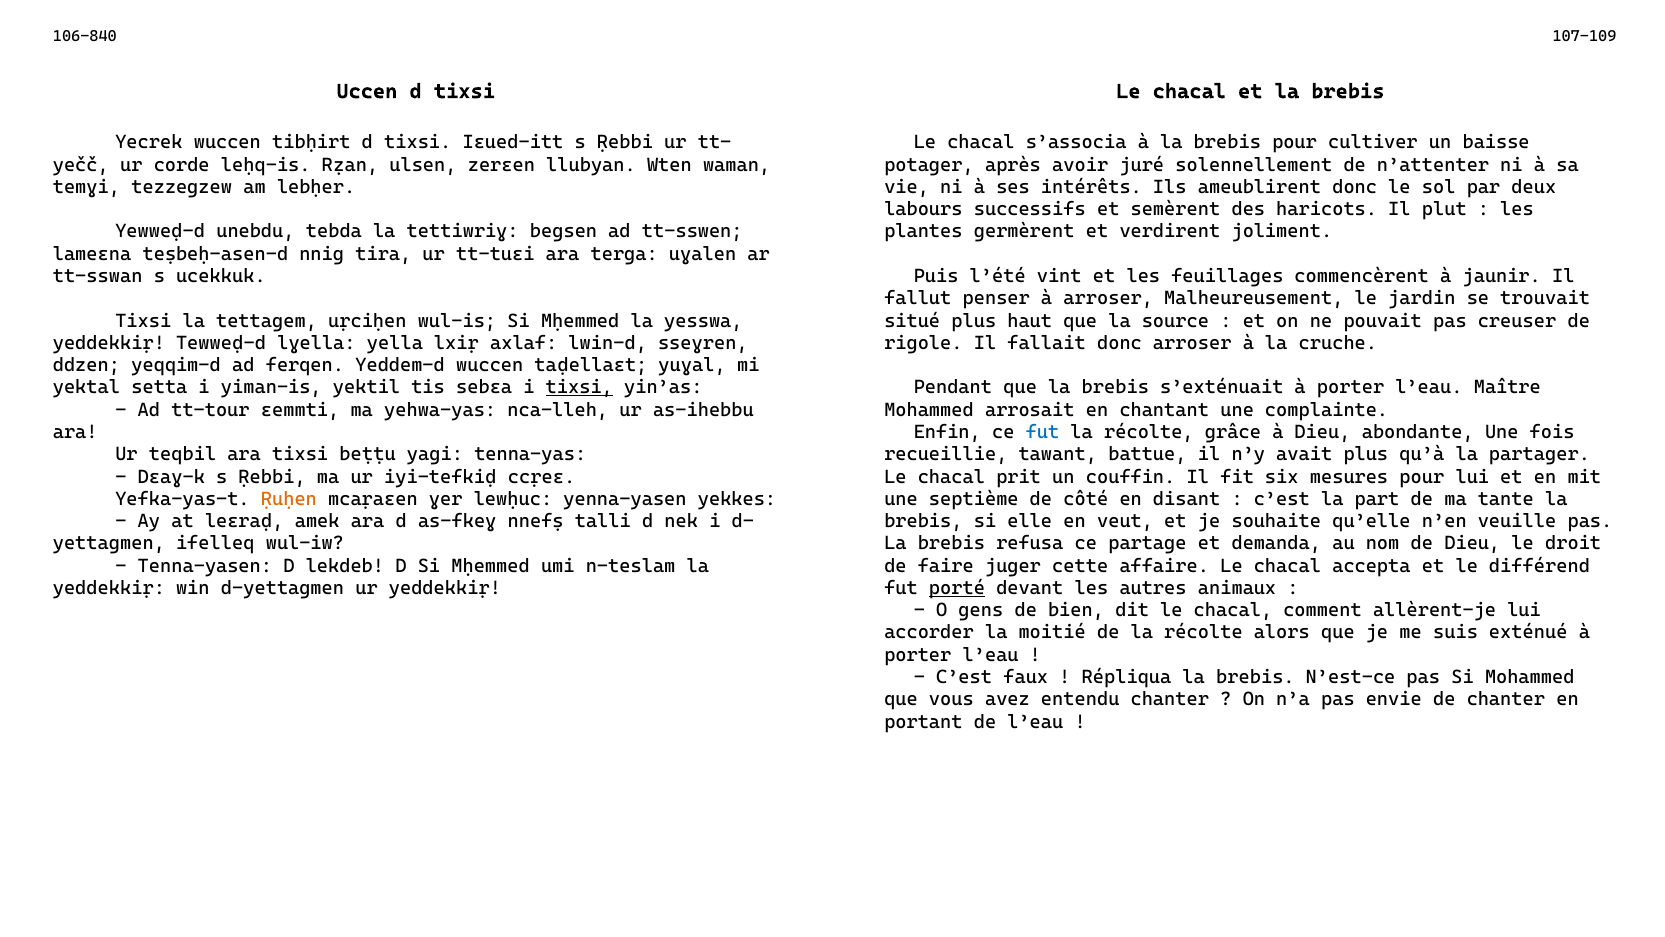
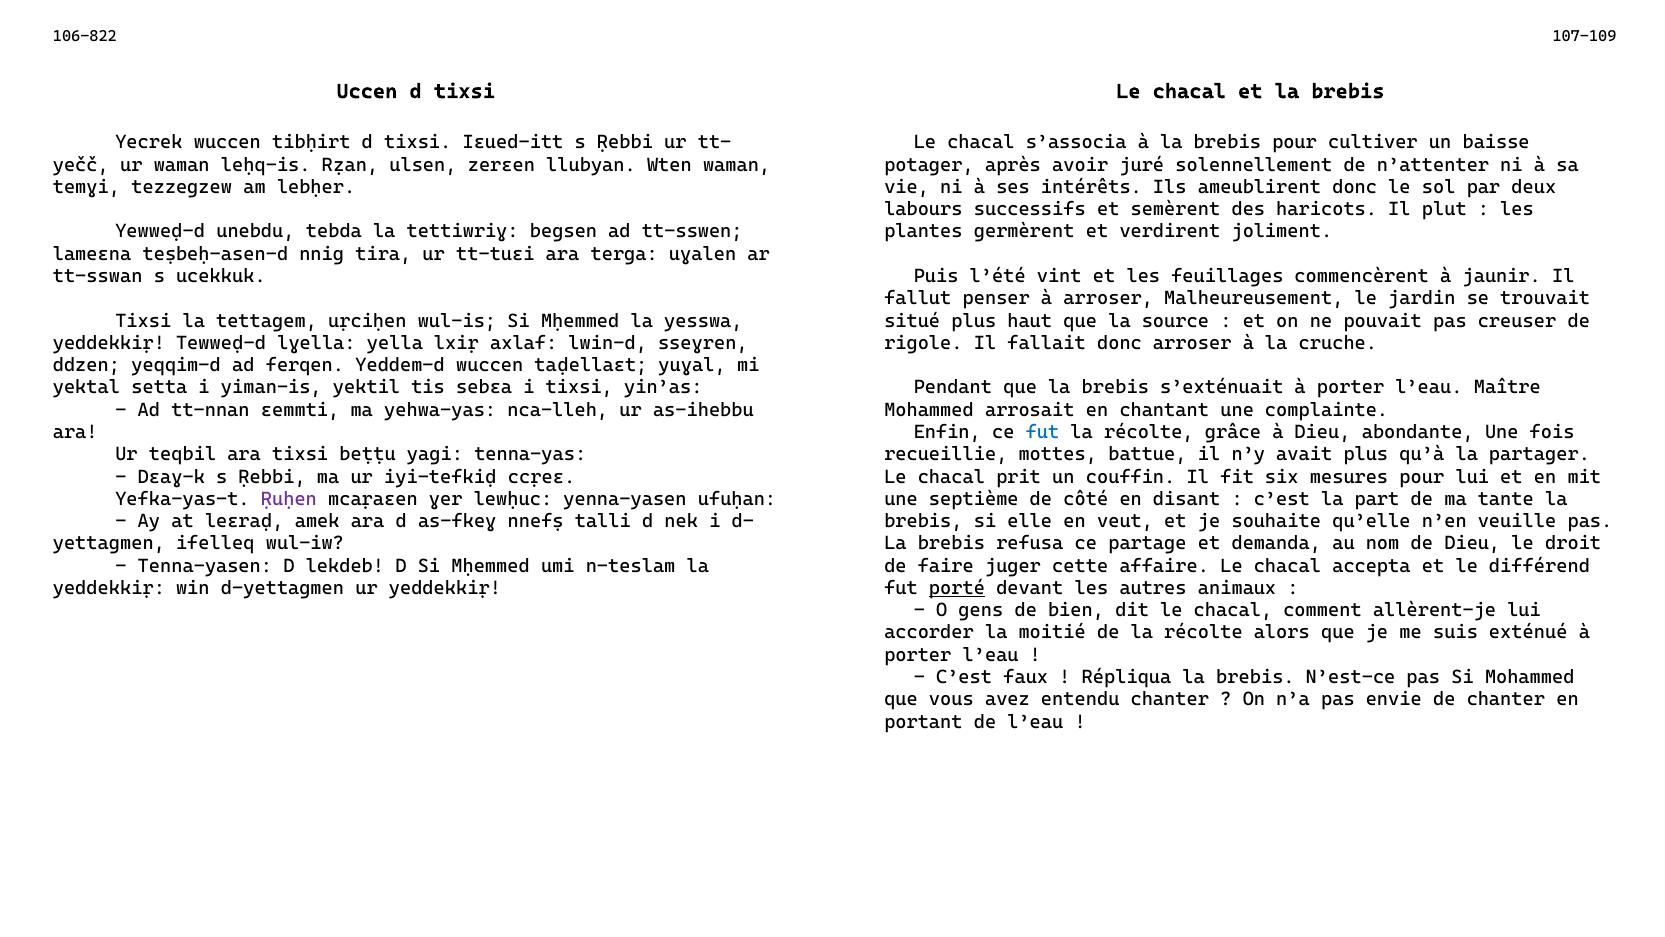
106-840: 106-840 -> 106-822
ur corde: corde -> waman
tixsi at (579, 387) underline: present -> none
tt-tour: tt-tour -> tt-nnan
tawant: tawant -> mottes
Ṛuḥen colour: orange -> purple
yekkes: yekkes -> ufuḥan
